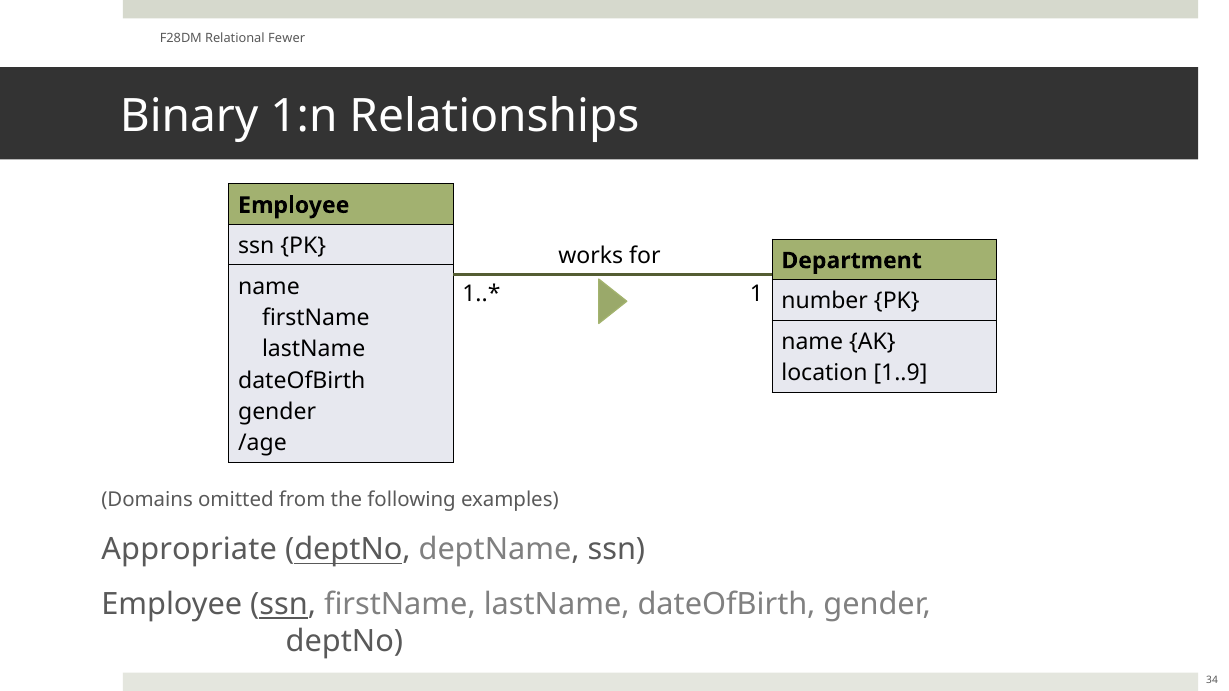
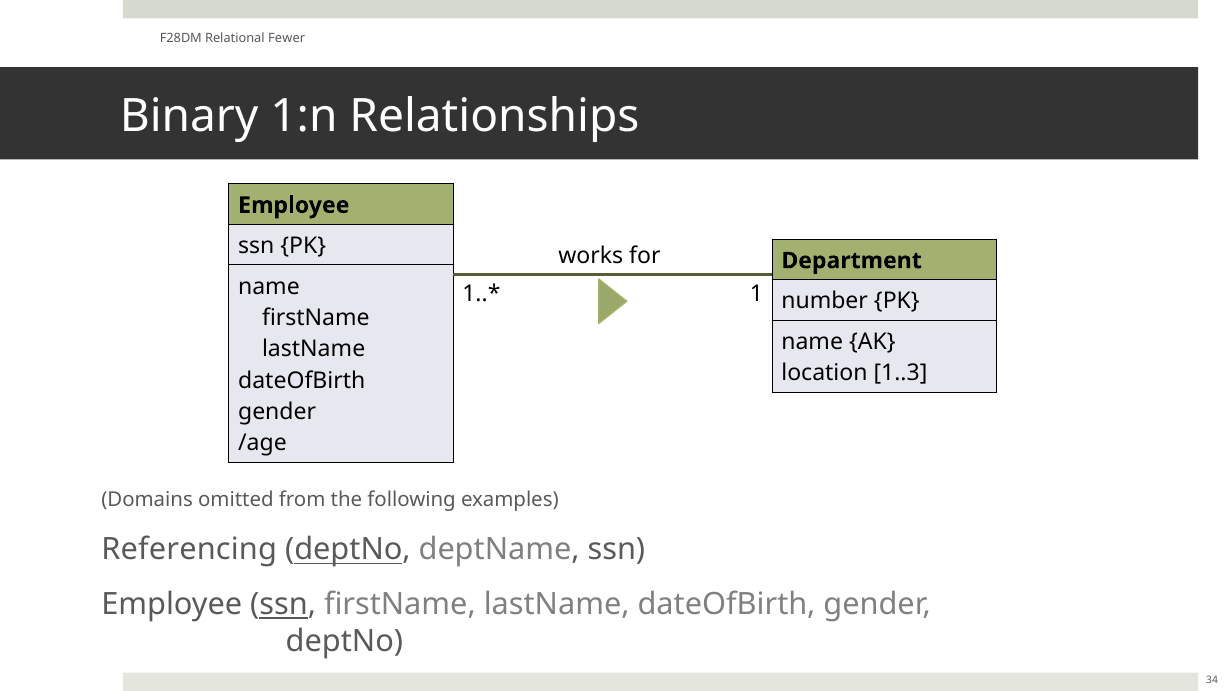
1..9: 1..9 -> 1..3
Appropriate: Appropriate -> Referencing
